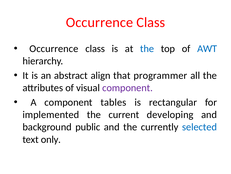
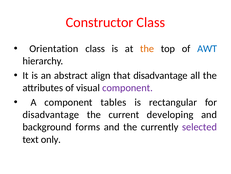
Occurrence at (99, 22): Occurrence -> Constructor
Occurrence at (54, 48): Occurrence -> Orientation
the at (147, 48) colour: blue -> orange
that programmer: programmer -> disadvantage
implemented at (51, 114): implemented -> disadvantage
public: public -> forms
selected colour: blue -> purple
